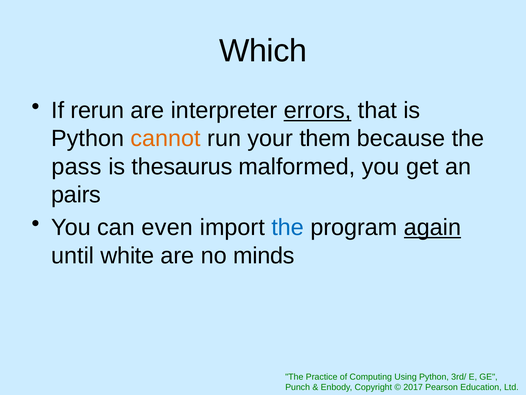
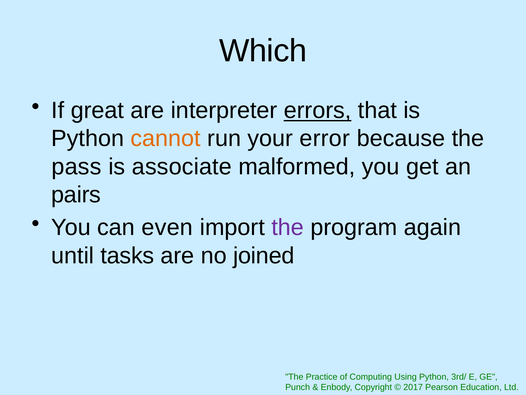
rerun: rerun -> great
them: them -> error
thesaurus: thesaurus -> associate
the at (288, 227) colour: blue -> purple
again underline: present -> none
white: white -> tasks
minds: minds -> joined
